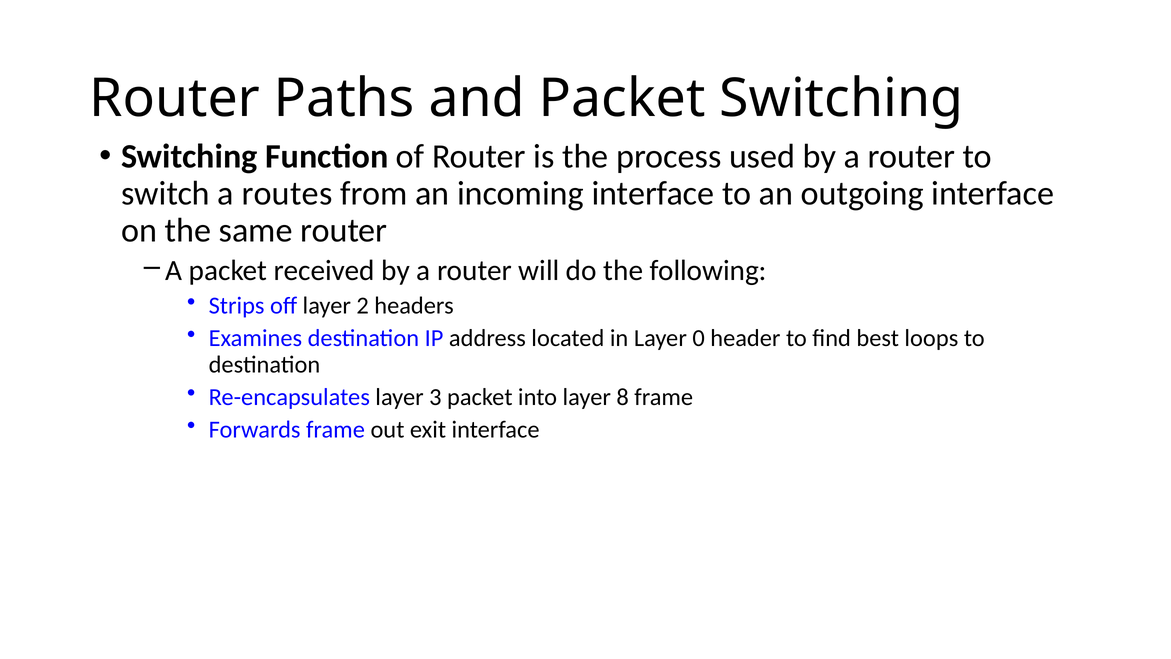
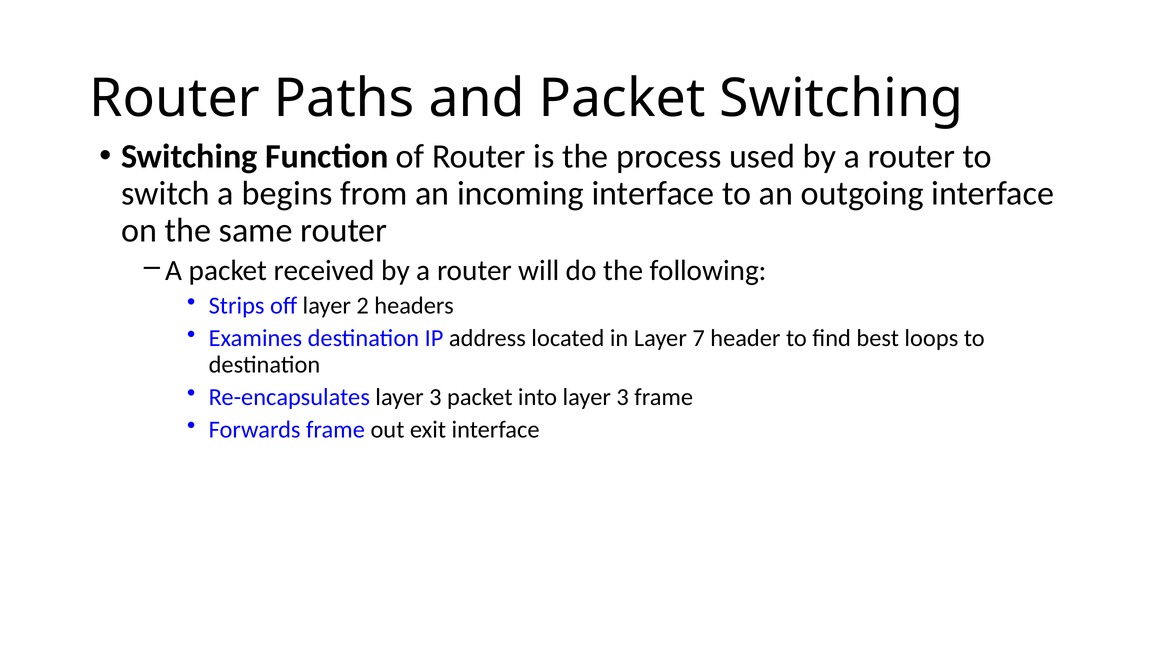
routes: routes -> begins
0: 0 -> 7
into layer 8: 8 -> 3
